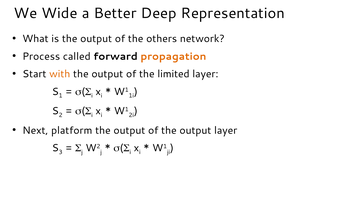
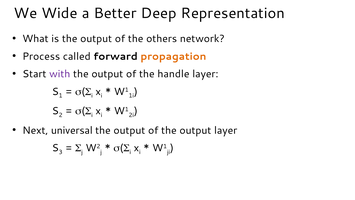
with colour: orange -> purple
limited: limited -> handle
platform: platform -> universal
